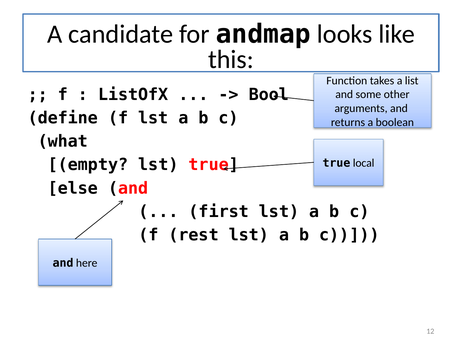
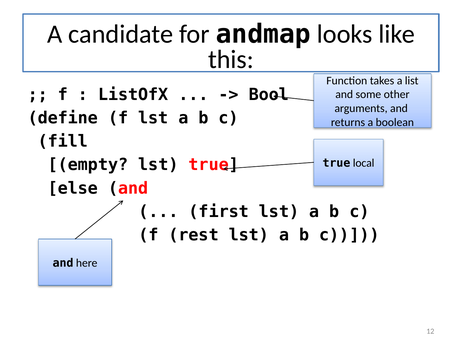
what: what -> fill
